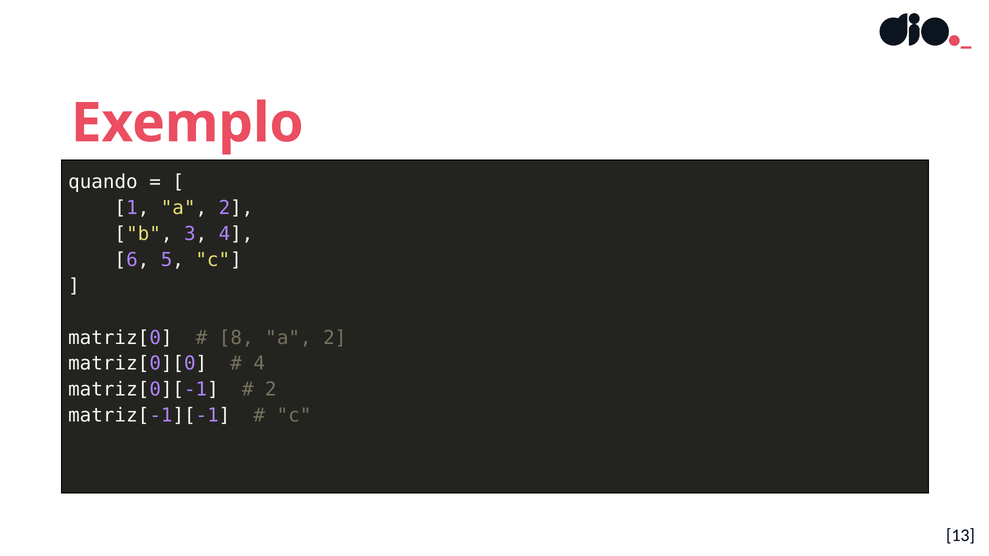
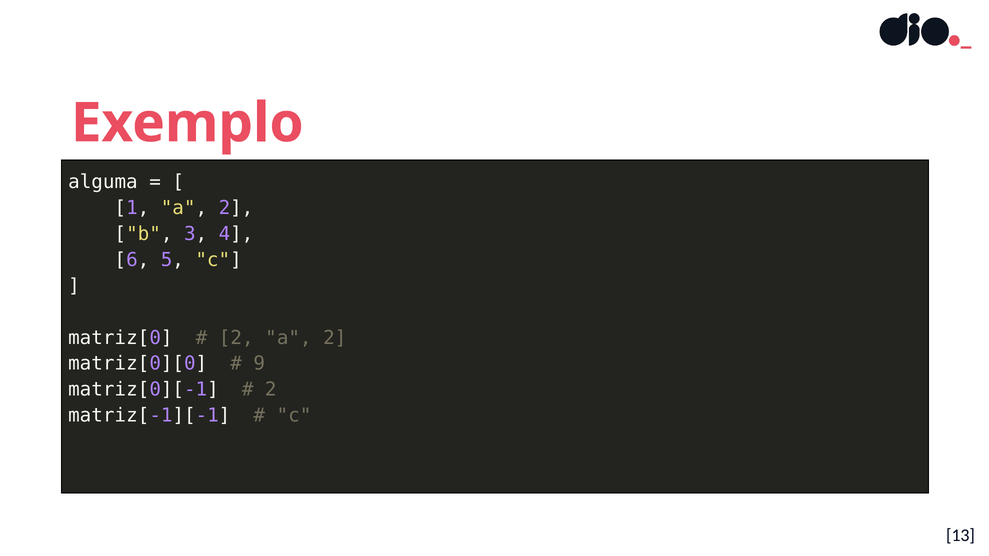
quando: quando -> alguma
8 at (236, 338): 8 -> 2
4 at (259, 364): 4 -> 9
